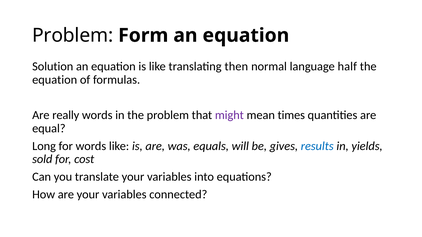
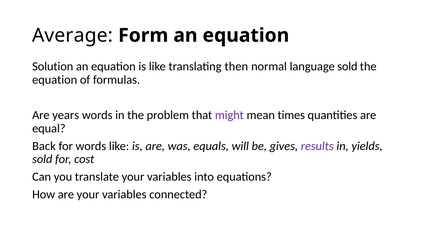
Problem at (73, 35): Problem -> Average
language half: half -> sold
really: really -> years
Long: Long -> Back
results colour: blue -> purple
